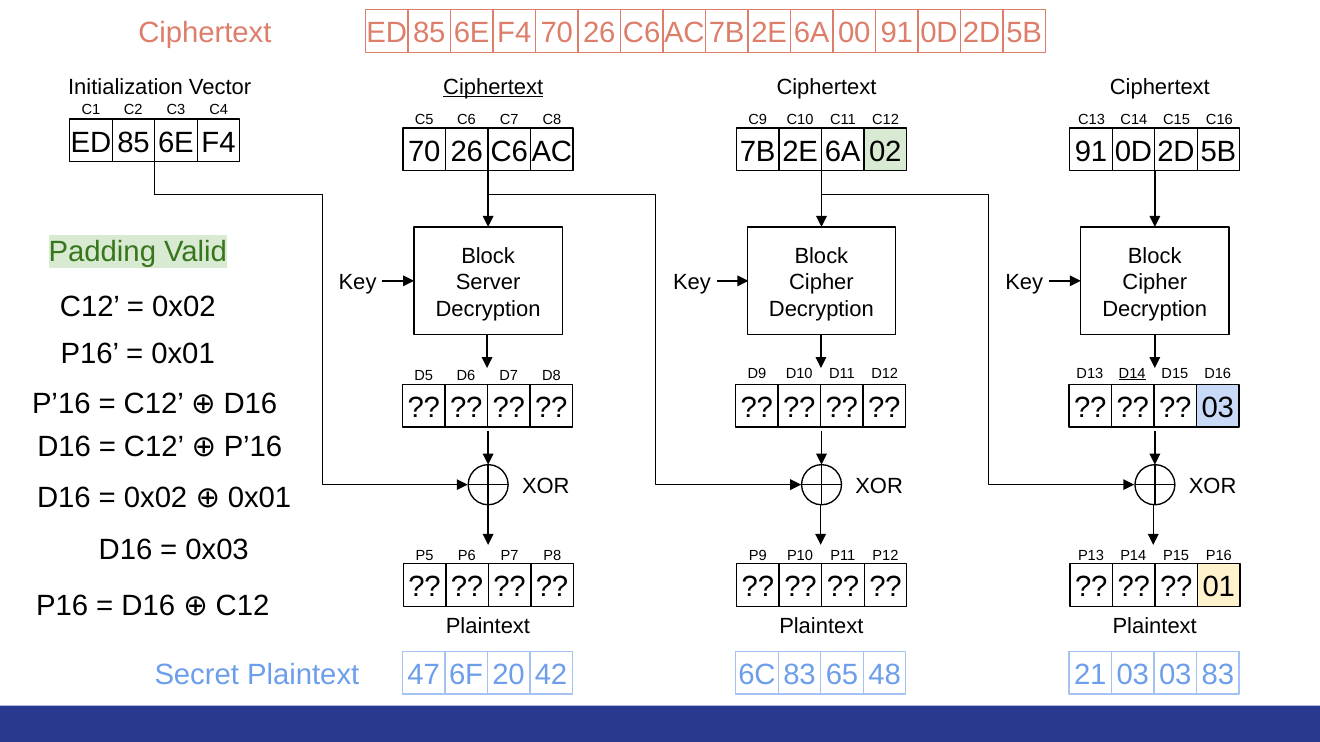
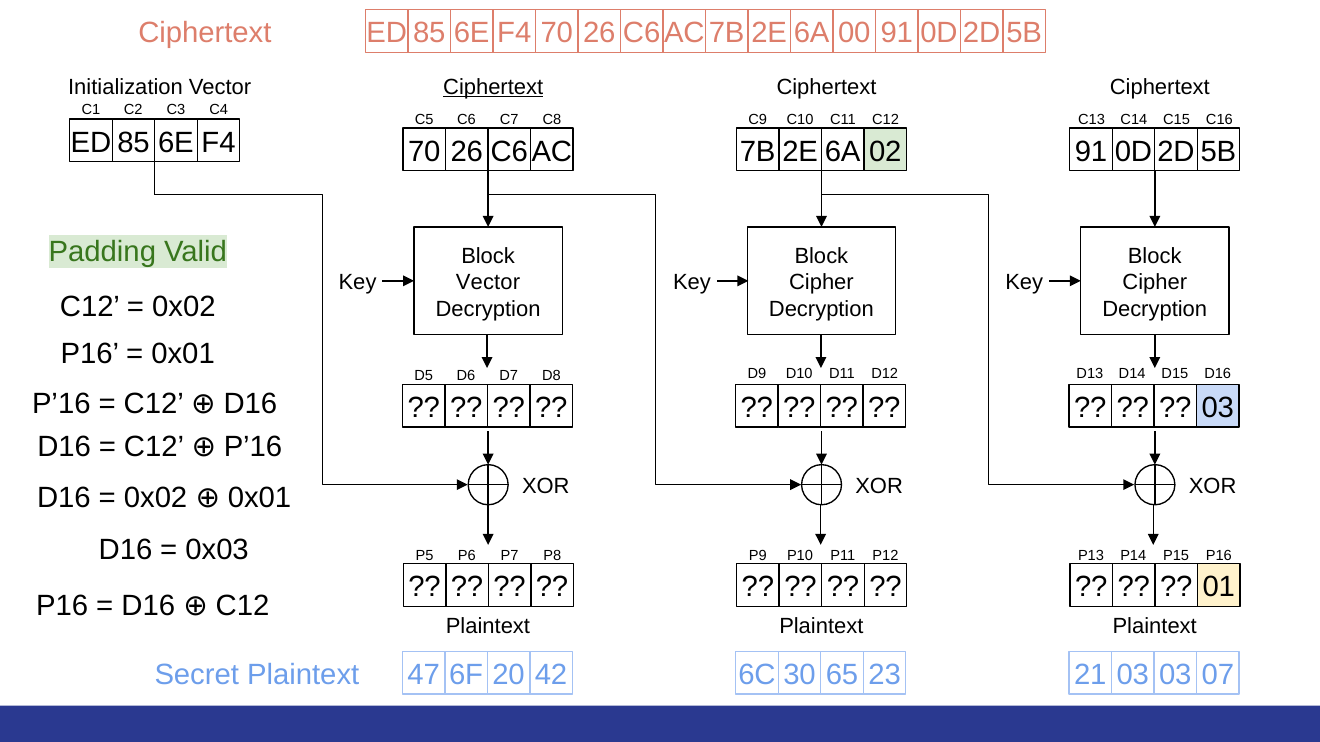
Server at (488, 283): Server -> Vector
D14 underline: present -> none
6C 83: 83 -> 30
48: 48 -> 23
03 83: 83 -> 07
